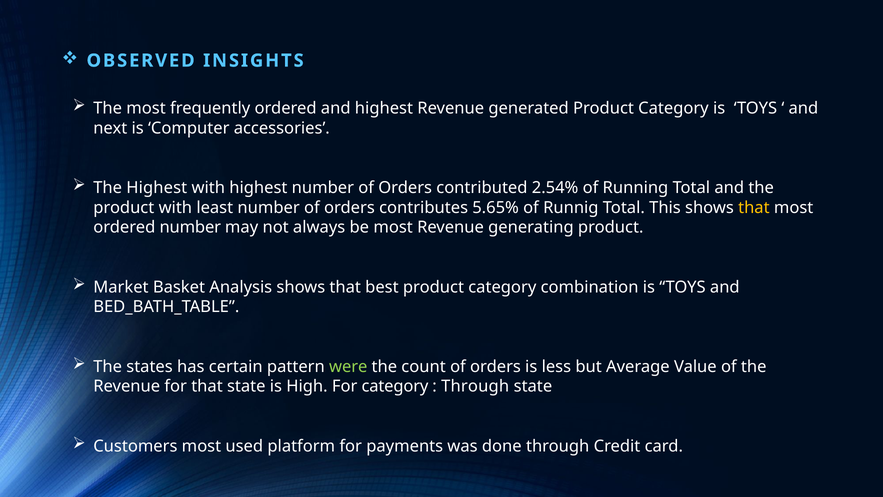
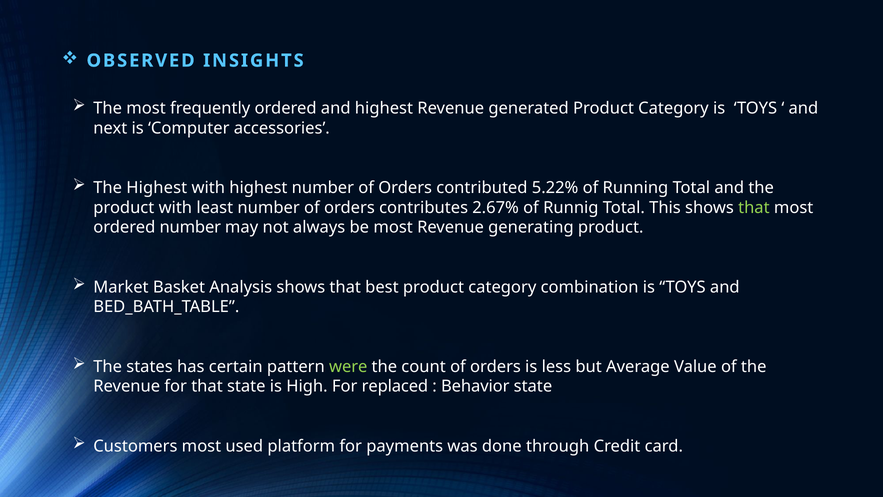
2.54%: 2.54% -> 5.22%
5.65%: 5.65% -> 2.67%
that at (754, 208) colour: yellow -> light green
For category: category -> replaced
Through at (475, 386): Through -> Behavior
